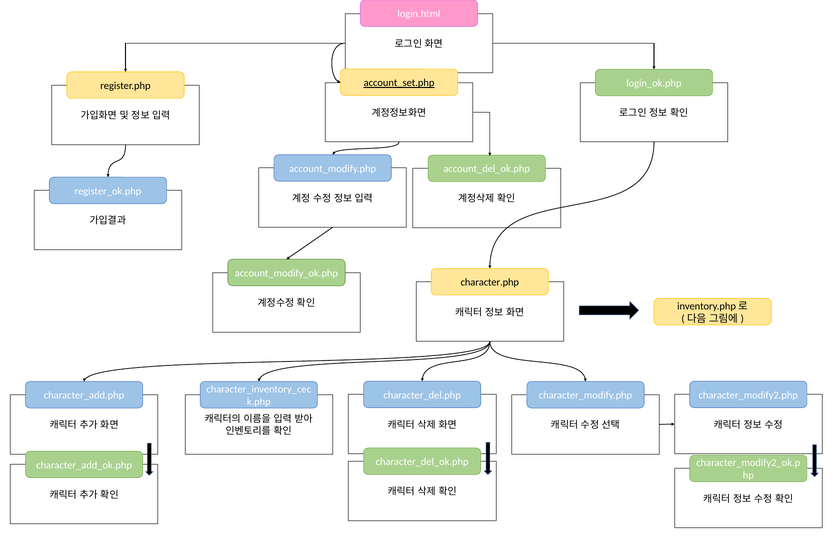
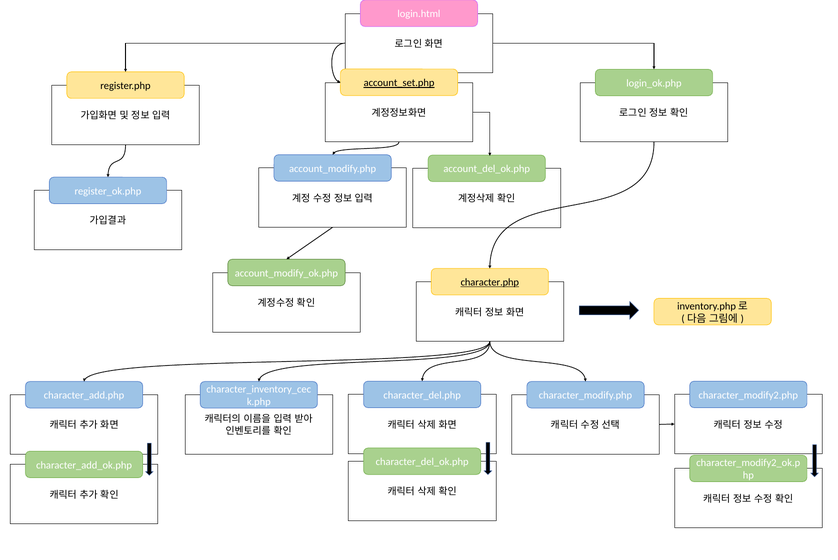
character.php underline: none -> present
